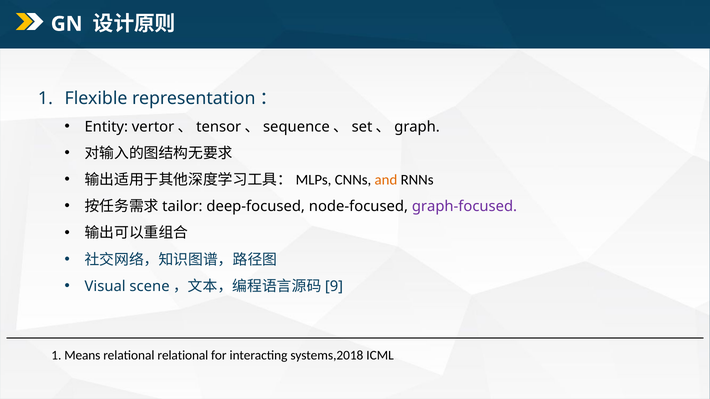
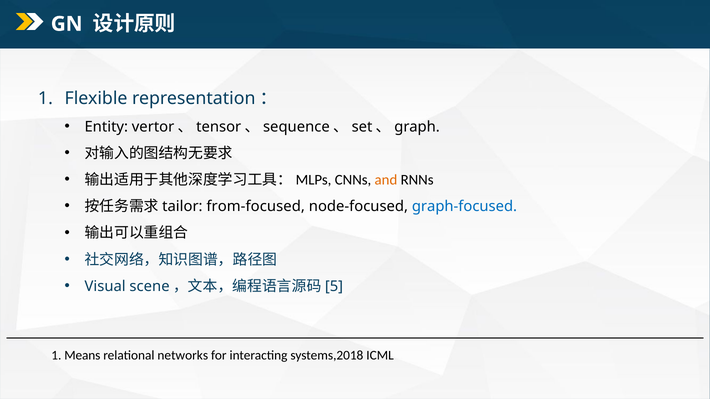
deep-focused: deep-focused -> from-focused
graph-focused colour: purple -> blue
9: 9 -> 5
relational relational: relational -> networks
